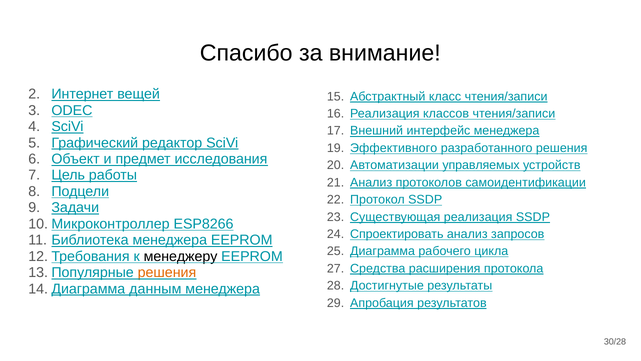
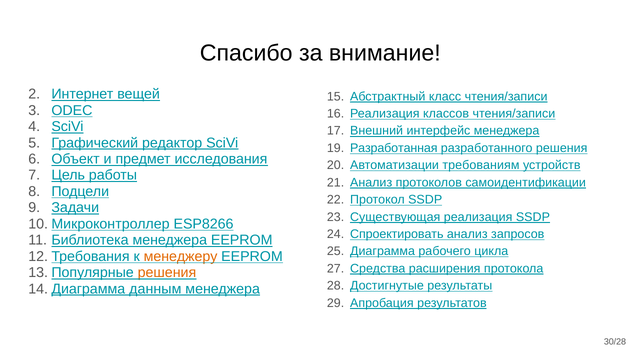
Эффективного: Эффективного -> Разработанная
управляемых: управляемых -> требованиям
менеджеру colour: black -> orange
